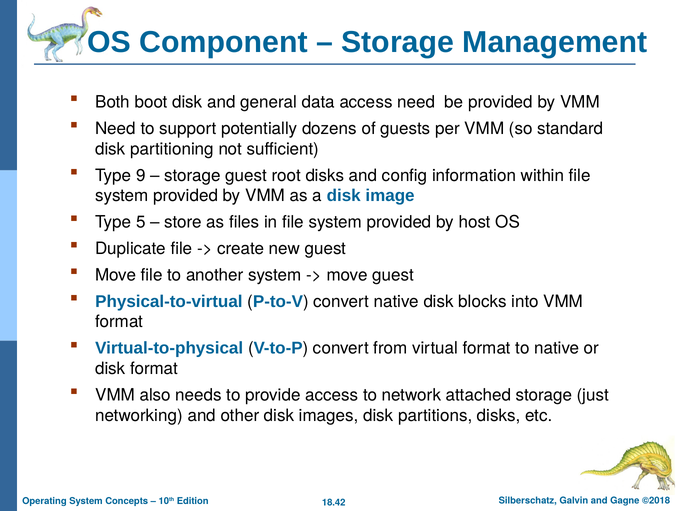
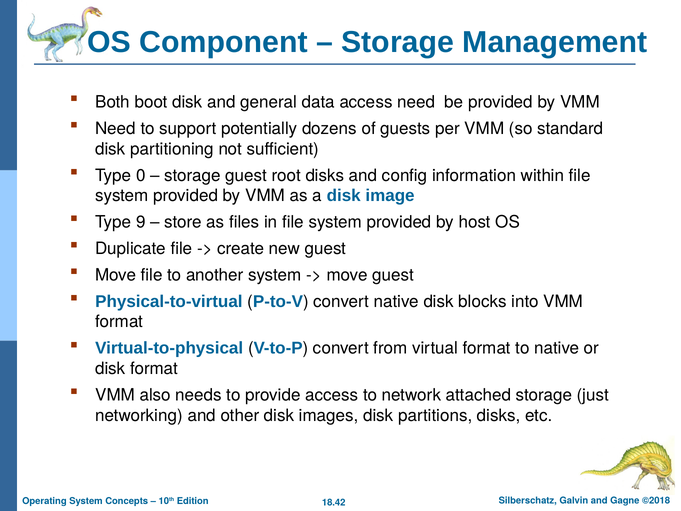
9: 9 -> 0
5: 5 -> 9
